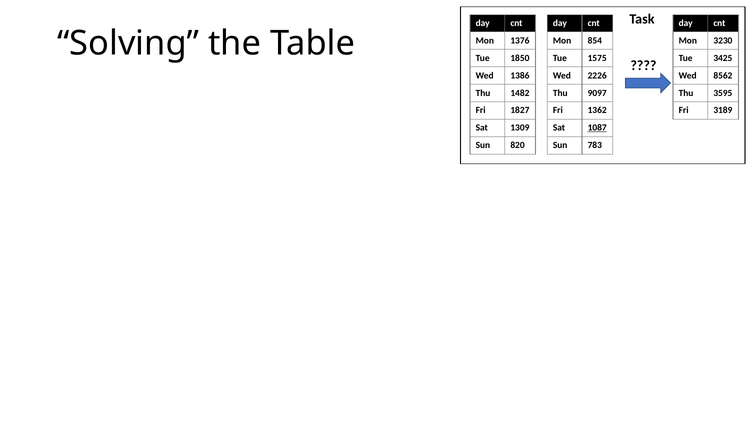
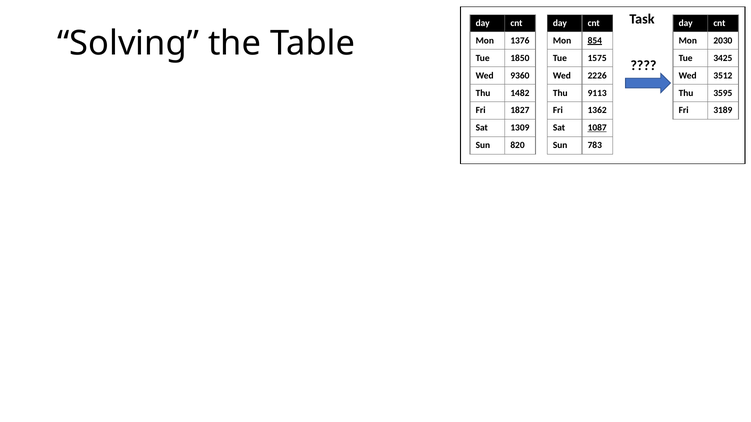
854 underline: none -> present
3230: 3230 -> 2030
1386: 1386 -> 9360
8562: 8562 -> 3512
9097: 9097 -> 9113
